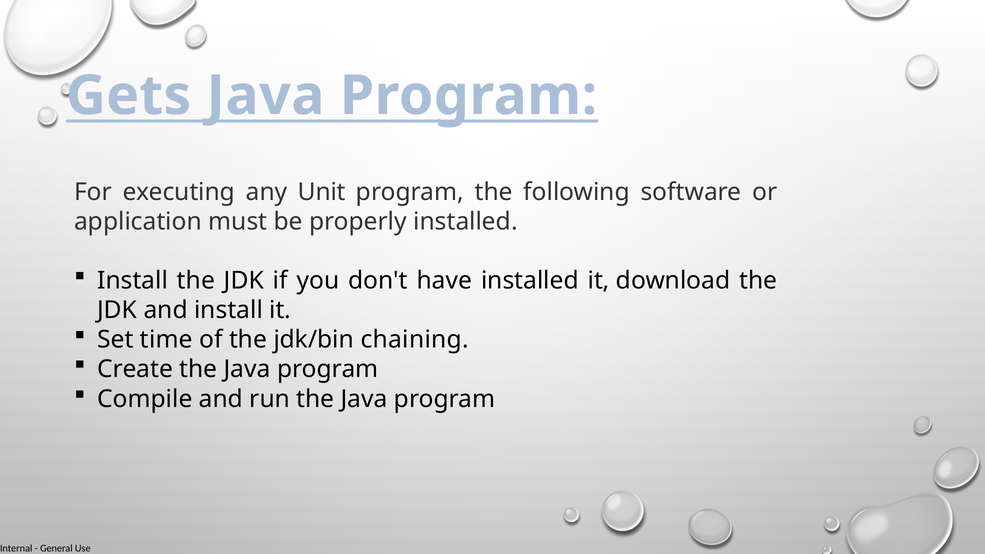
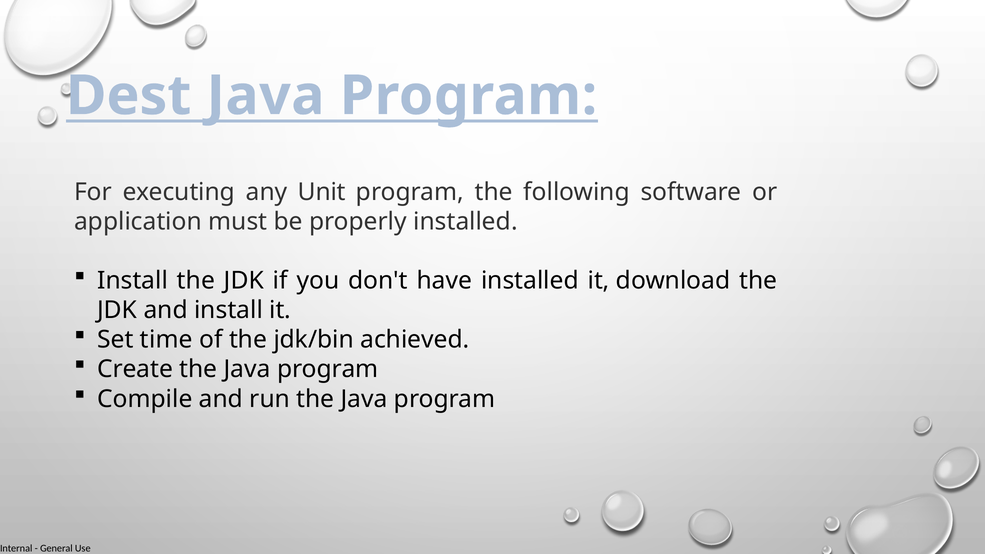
Gets: Gets -> Dest
chaining: chaining -> achieved
